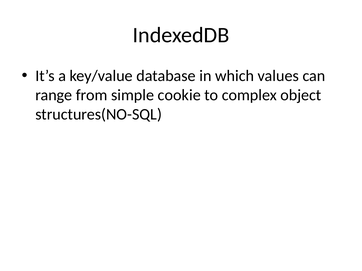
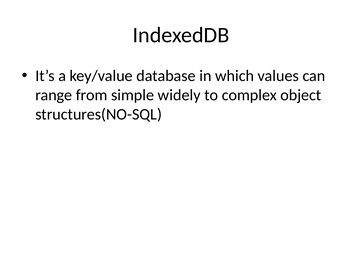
cookie: cookie -> widely
